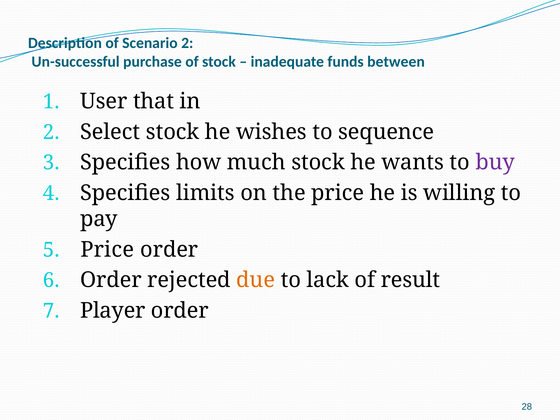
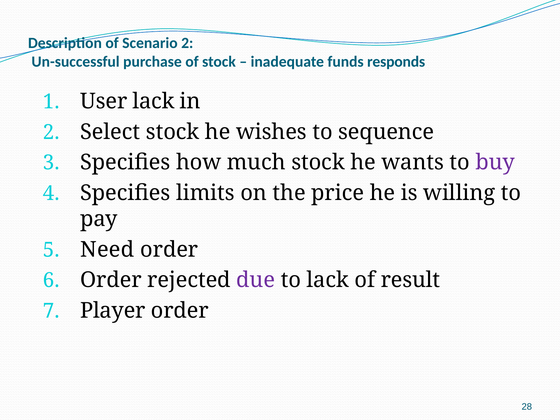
between: between -> responds
User that: that -> lack
Price at (107, 250): Price -> Need
due colour: orange -> purple
